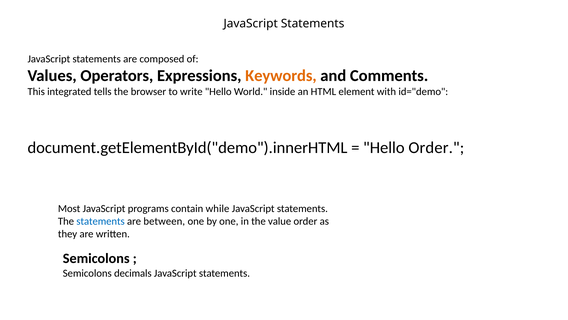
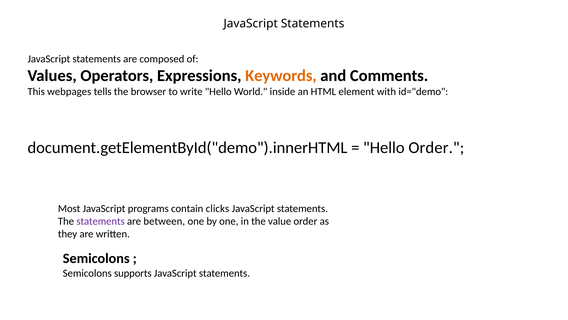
integrated: integrated -> webpages
while: while -> clicks
statements at (101, 221) colour: blue -> purple
decimals: decimals -> supports
